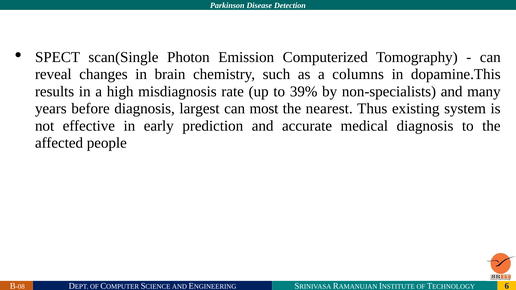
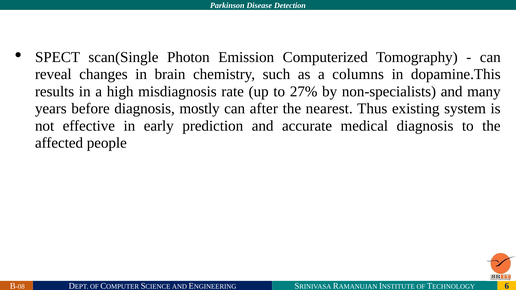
39%: 39% -> 27%
largest: largest -> mostly
most: most -> after
